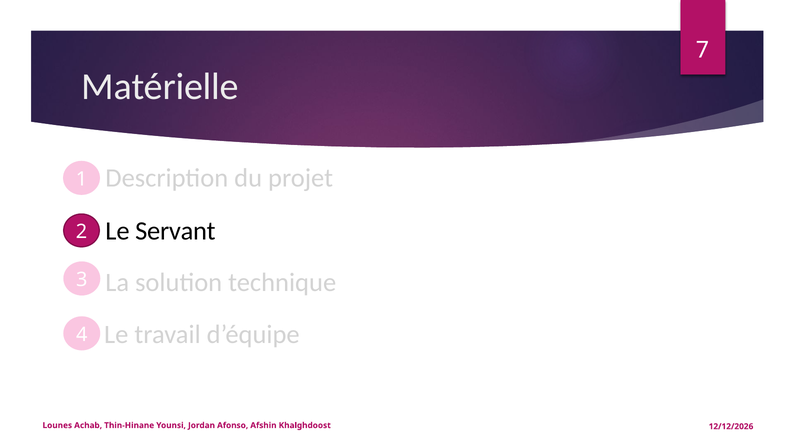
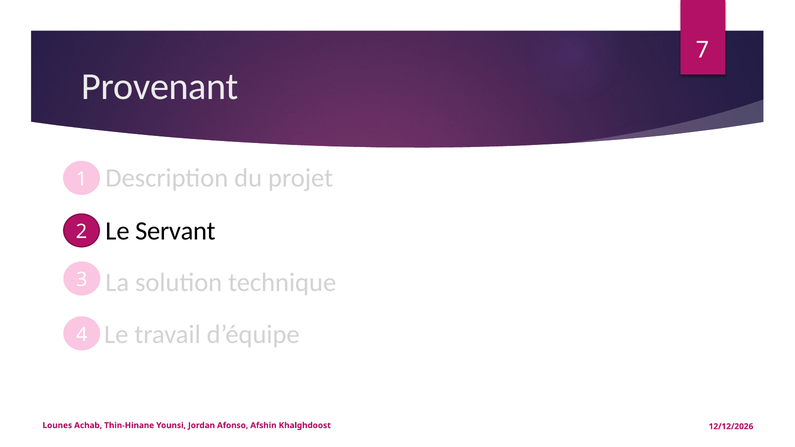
Matérielle: Matérielle -> Provenant
